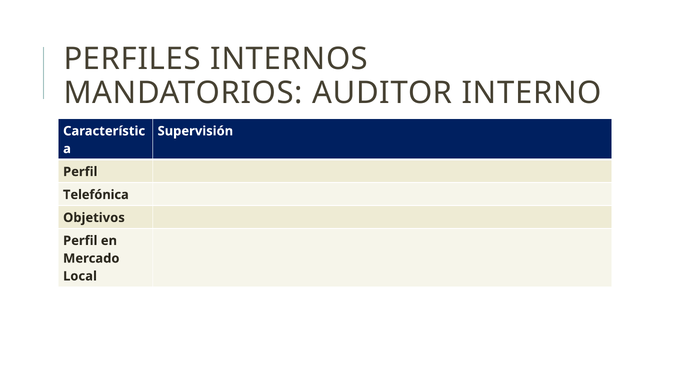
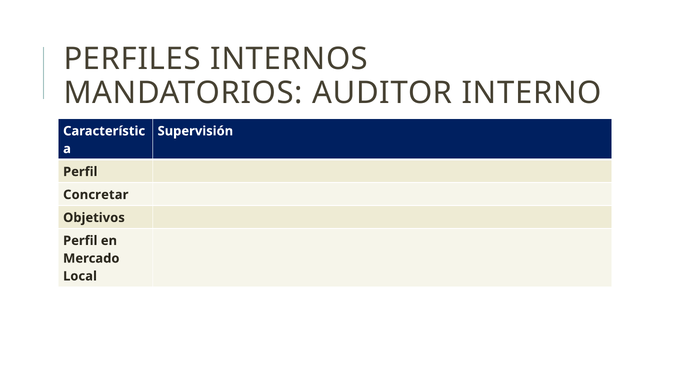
Telefónica: Telefónica -> Concretar
